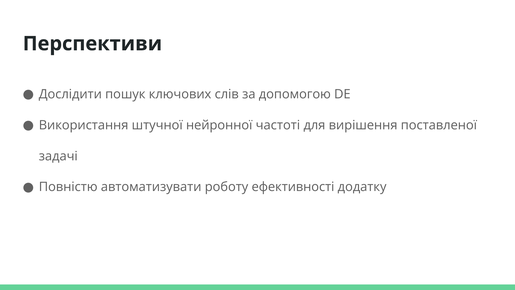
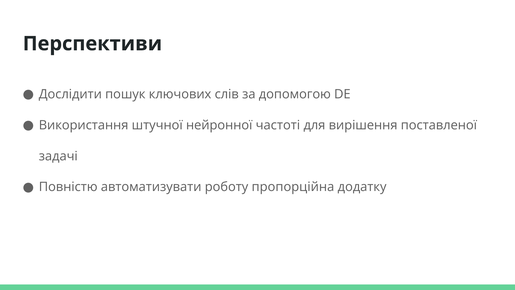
ефективності: ефективності -> пропорційна
